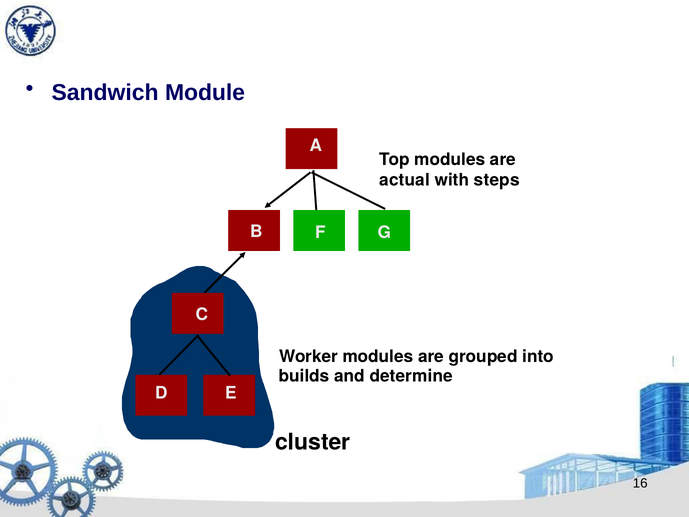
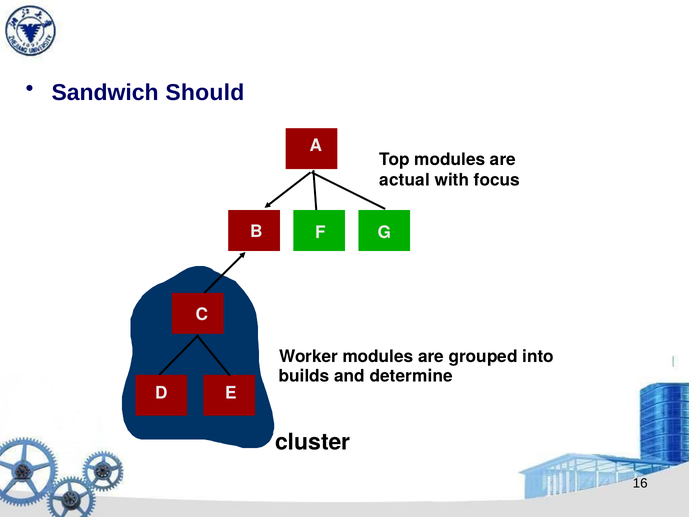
Module: Module -> Should
steps: steps -> focus
